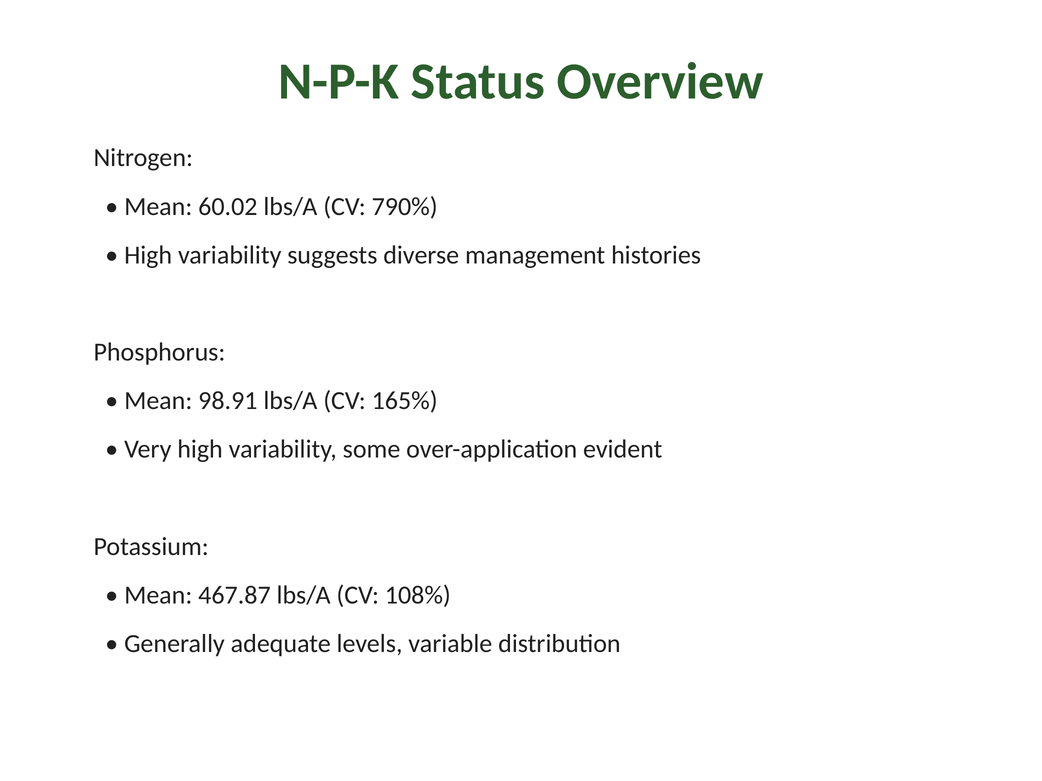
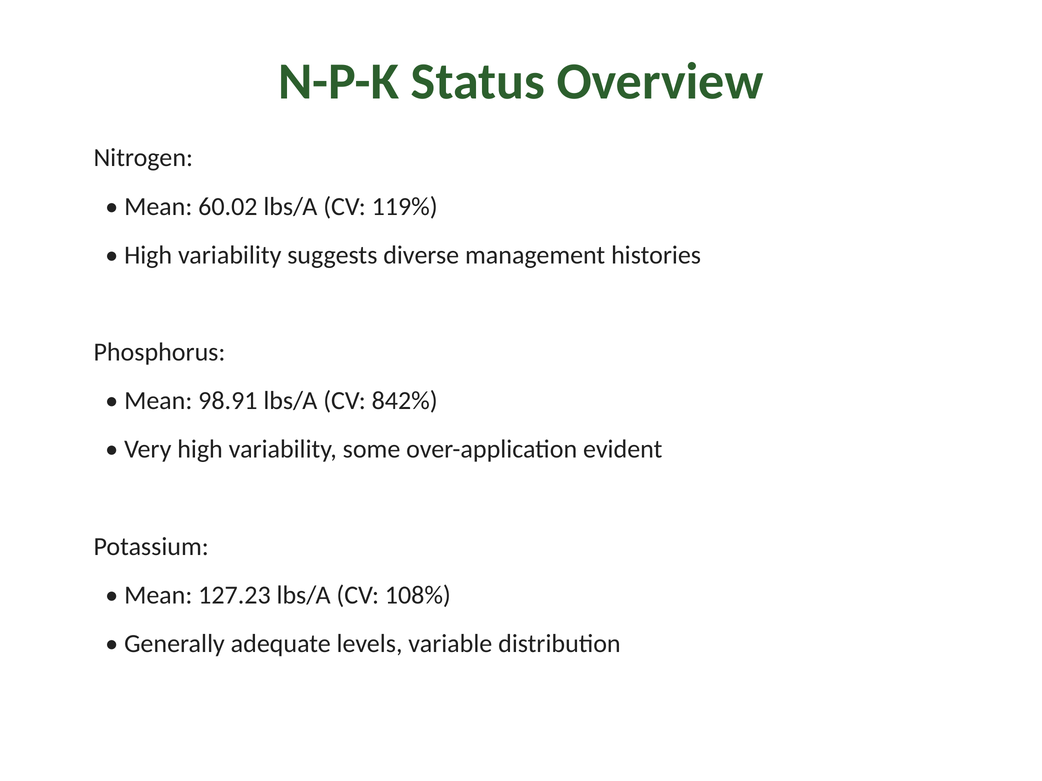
790%: 790% -> 119%
165%: 165% -> 842%
467.87: 467.87 -> 127.23
